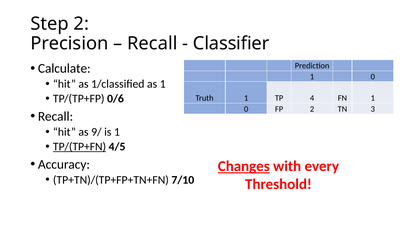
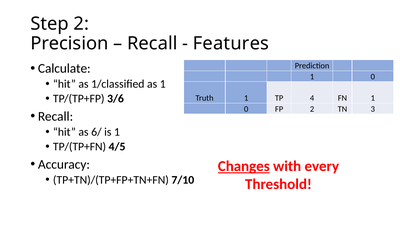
Classifier: Classifier -> Features
0/6: 0/6 -> 3/6
9/: 9/ -> 6/
TP/(TP+FN underline: present -> none
